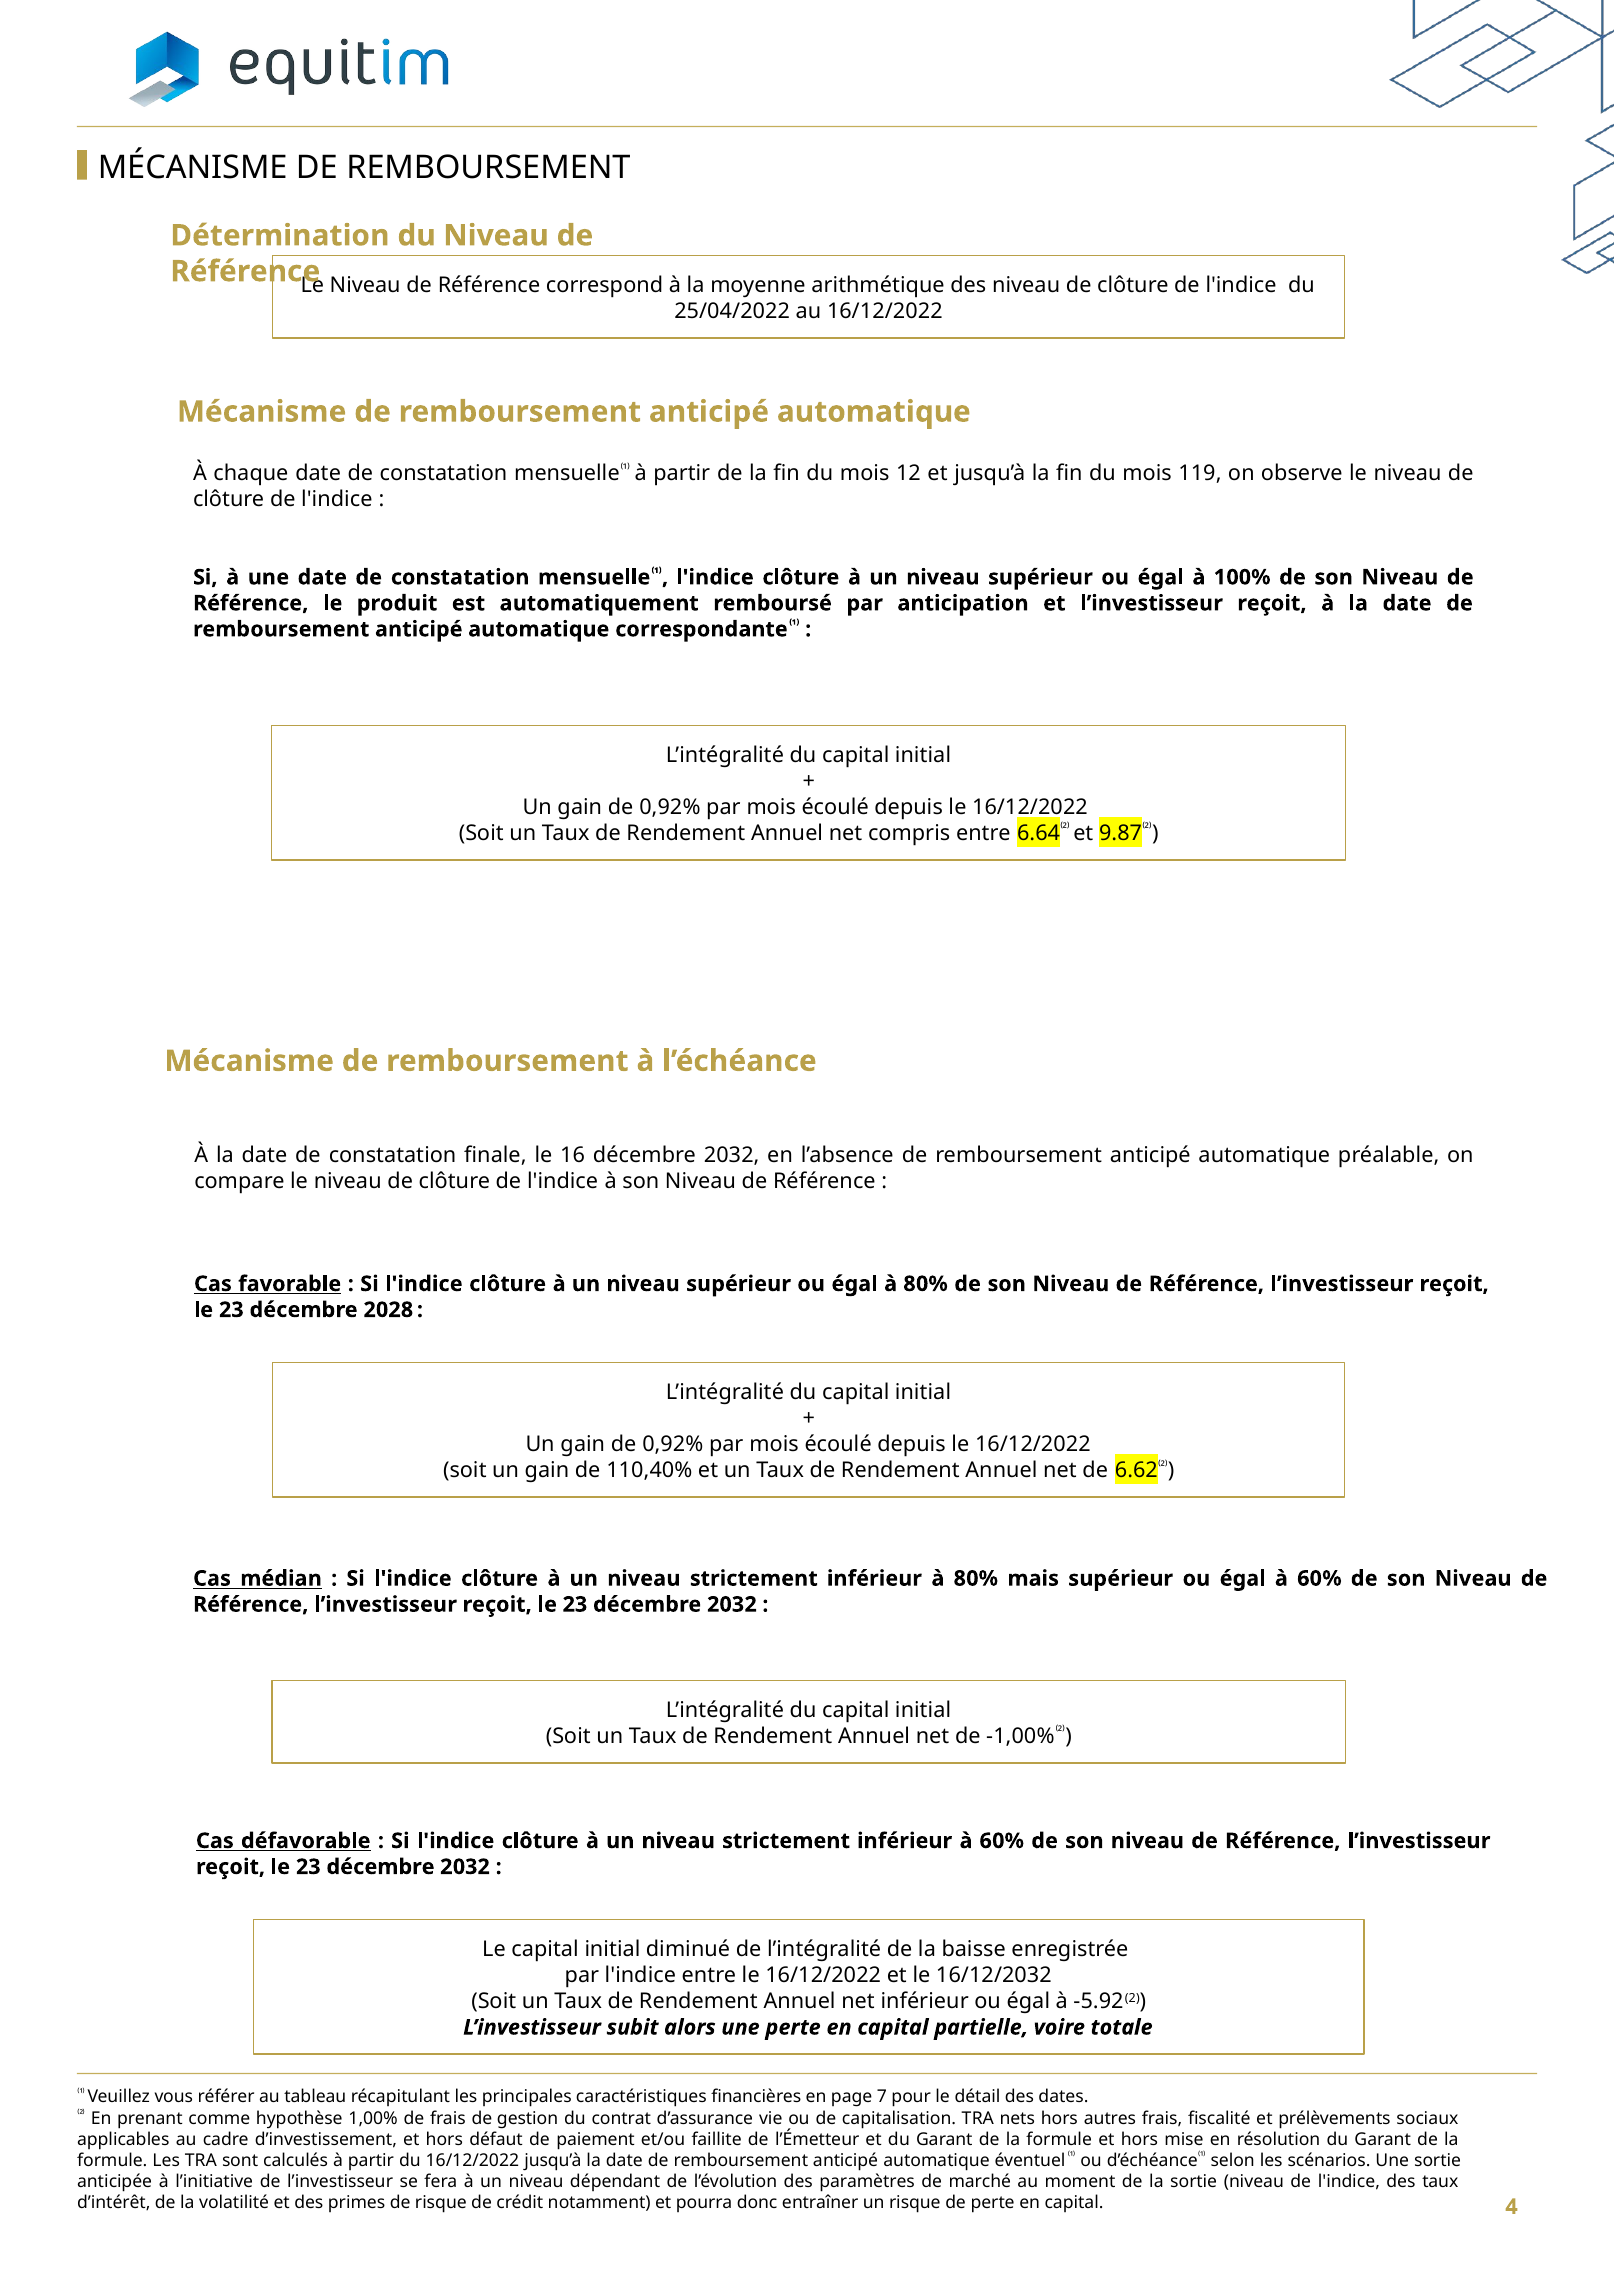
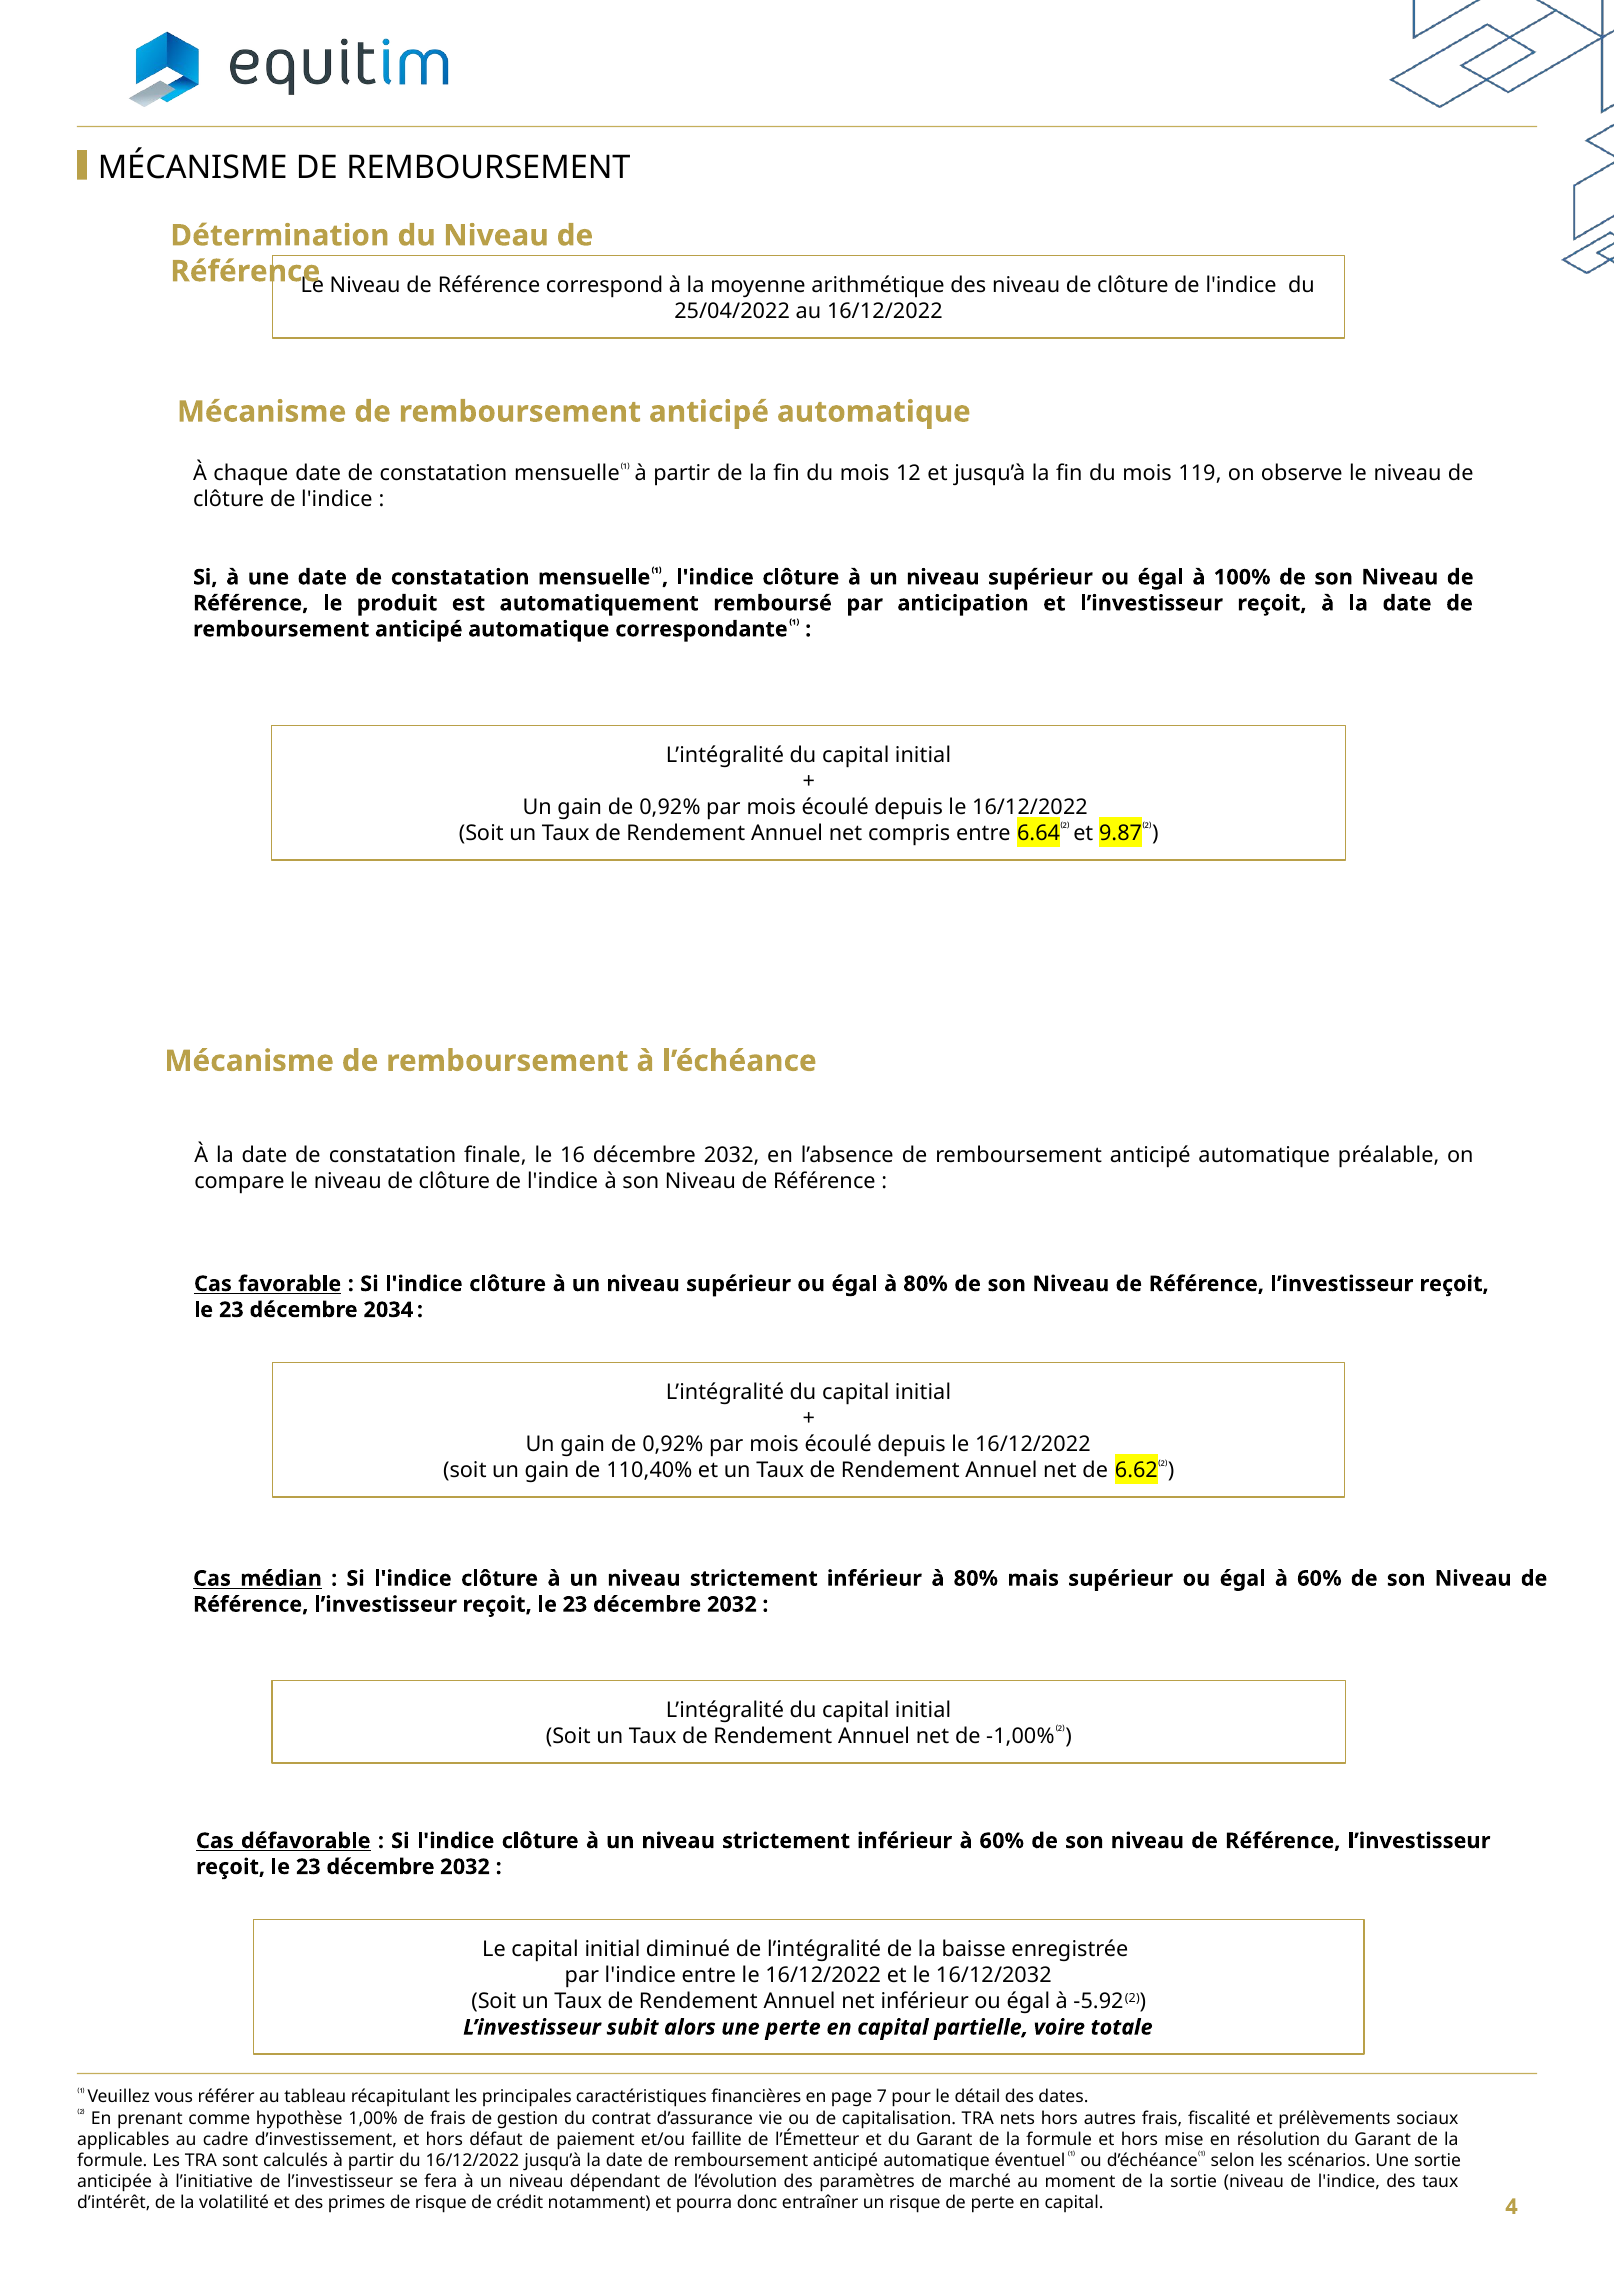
2028: 2028 -> 2034
